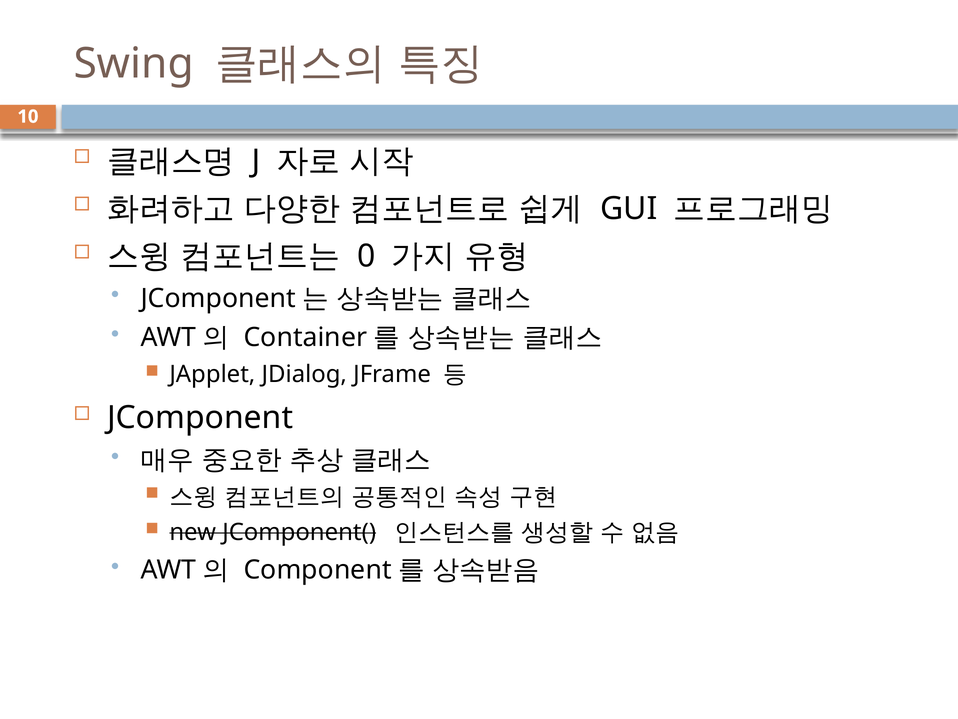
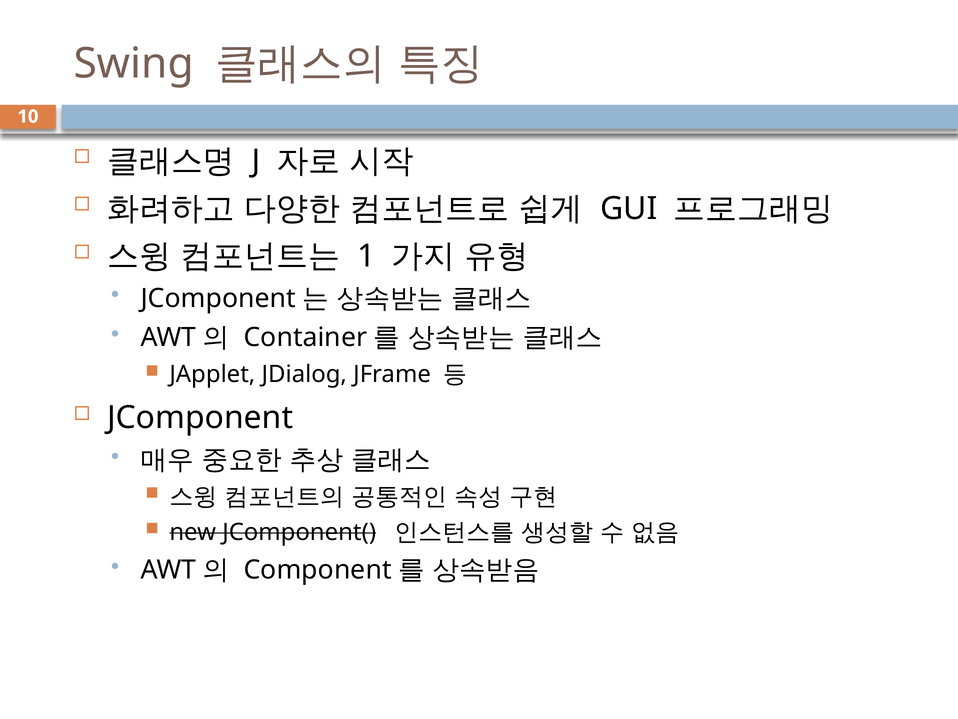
0: 0 -> 1
